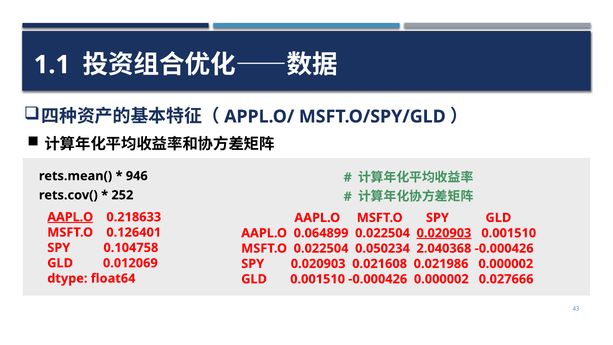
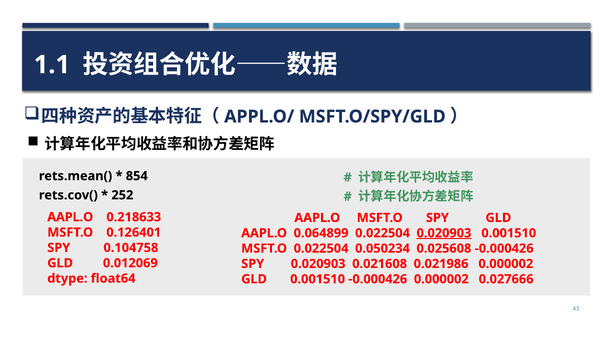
946: 946 -> 854
AAPL.O at (70, 217) underline: present -> none
2.040368: 2.040368 -> 0.025608
